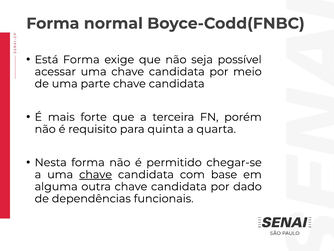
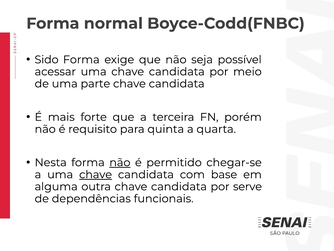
Está: Está -> Sido
não at (120, 162) underline: none -> present
dado: dado -> serve
